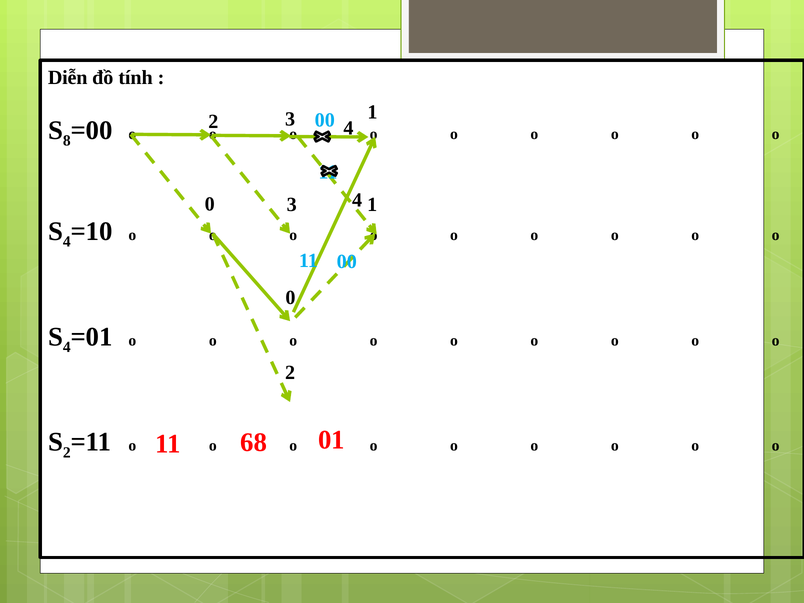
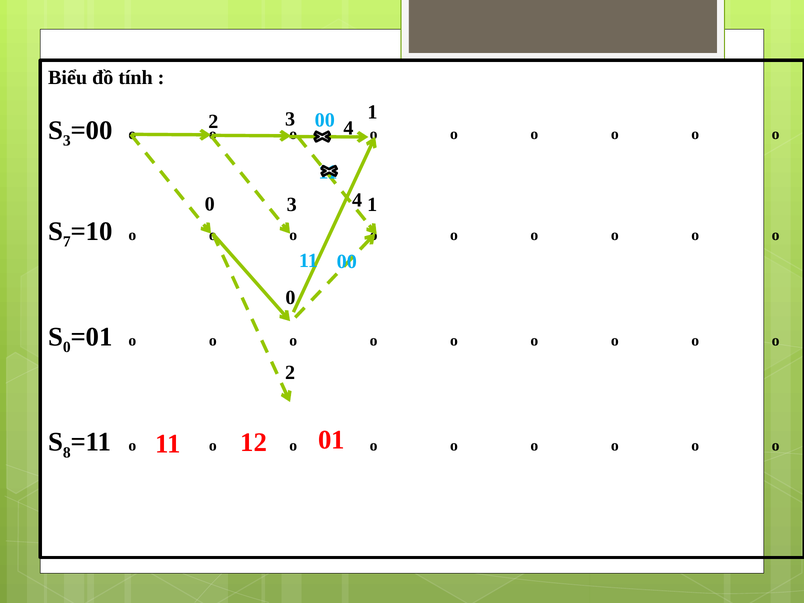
Diễn: Diễn -> Biểu
8 at (67, 141): 8 -> 3
4 at (67, 242): 4 -> 7
4 at (67, 347): 4 -> 0
2 at (67, 452): 2 -> 8
68: 68 -> 12
